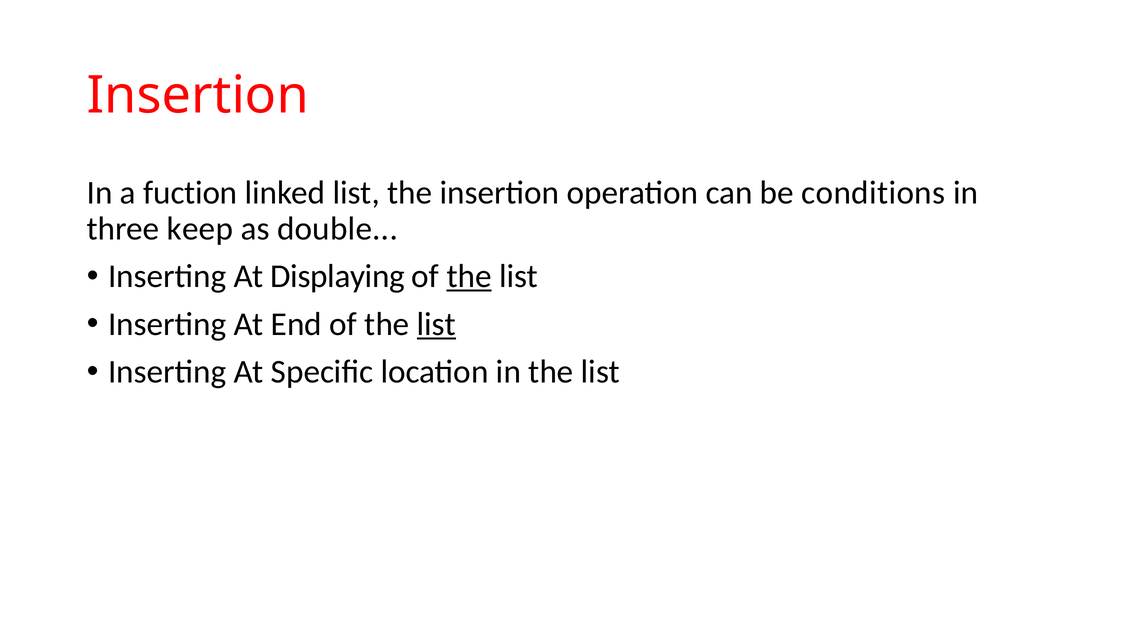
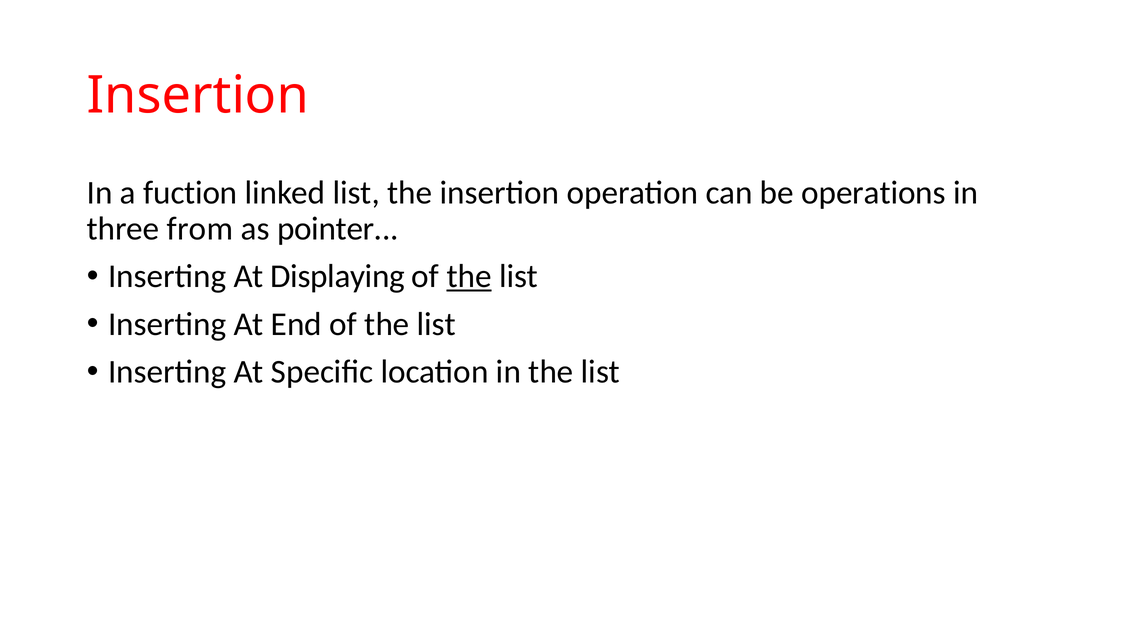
conditions: conditions -> operations
keep: keep -> from
double: double -> pointer
list at (436, 324) underline: present -> none
